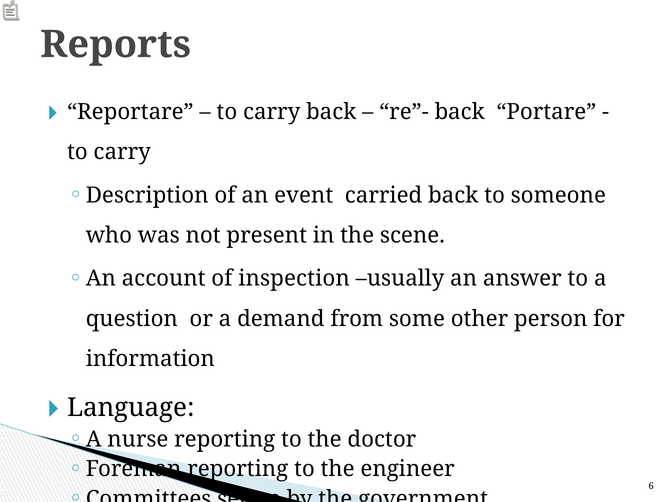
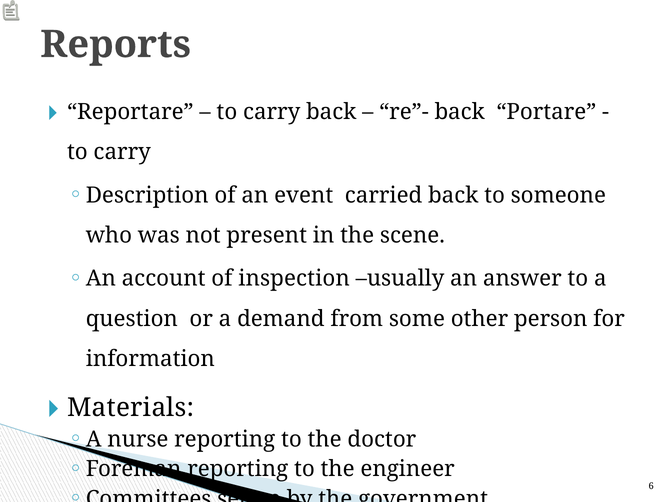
Language: Language -> Materials
